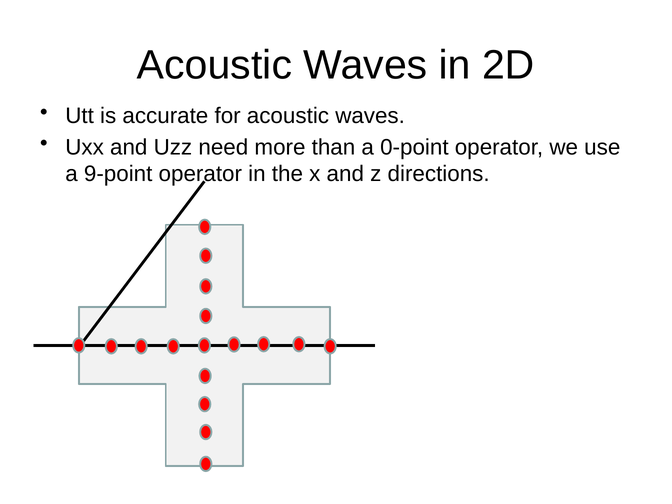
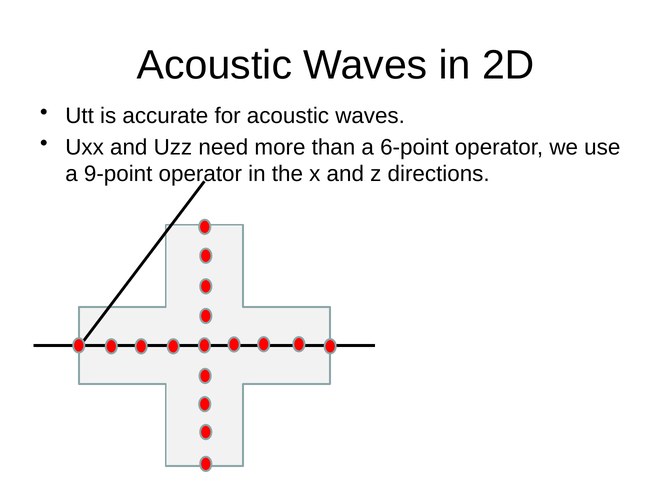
0-point: 0-point -> 6-point
